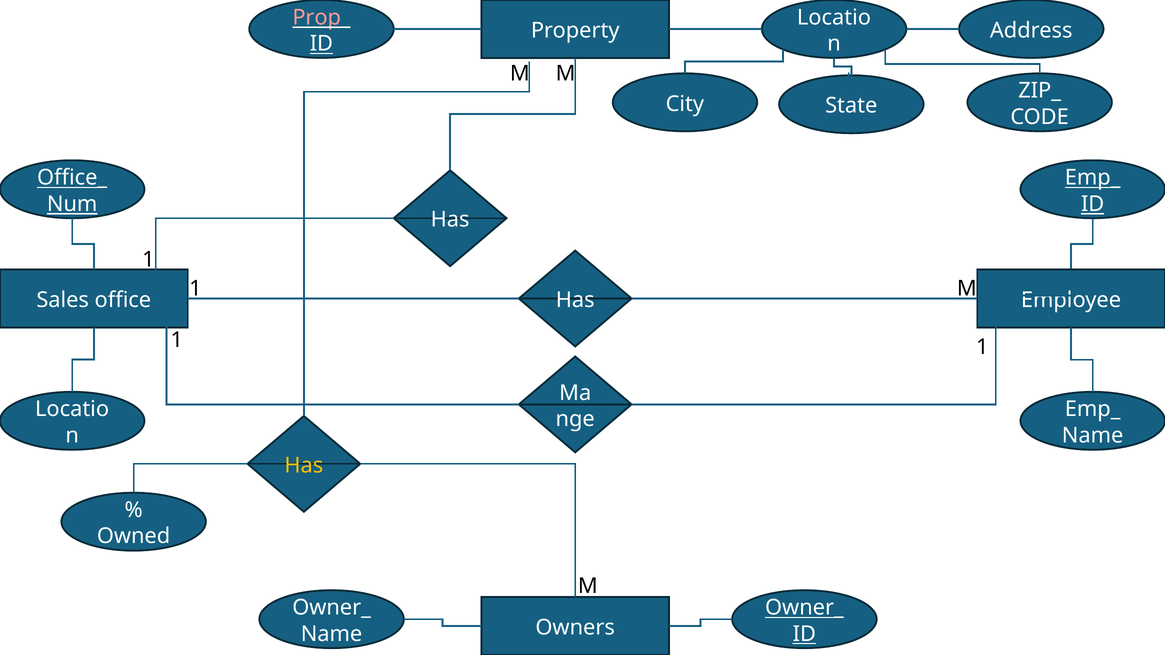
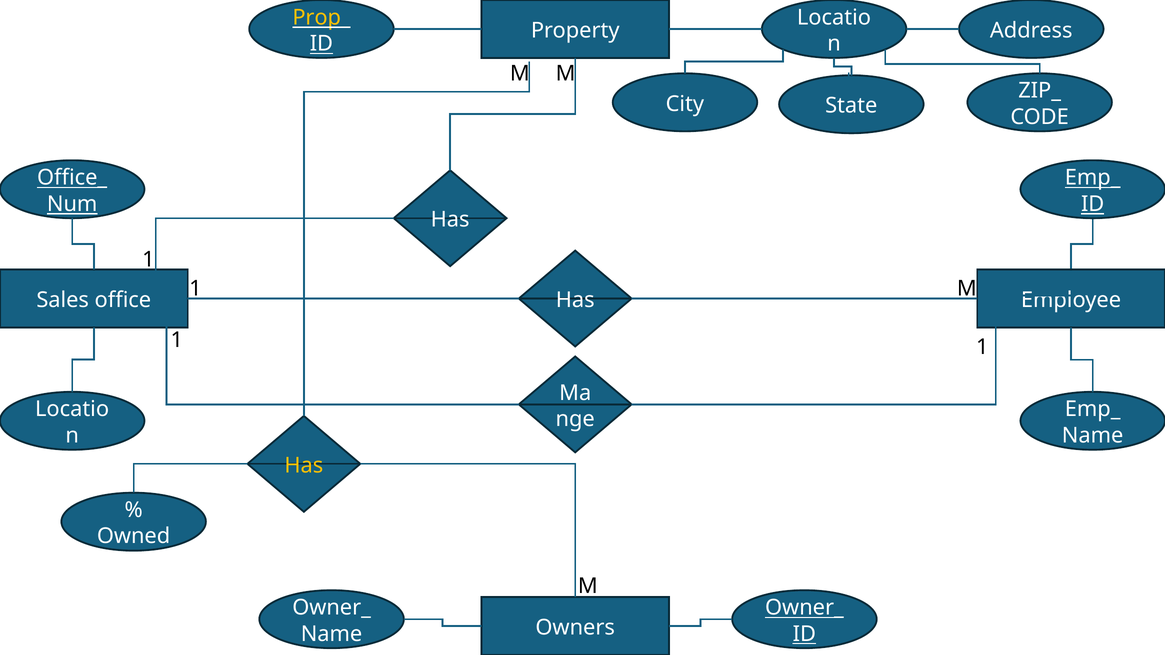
Prop_ colour: pink -> yellow
